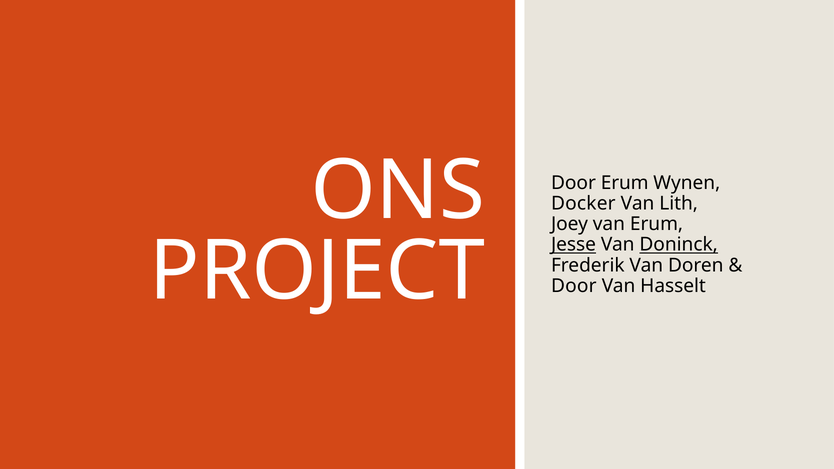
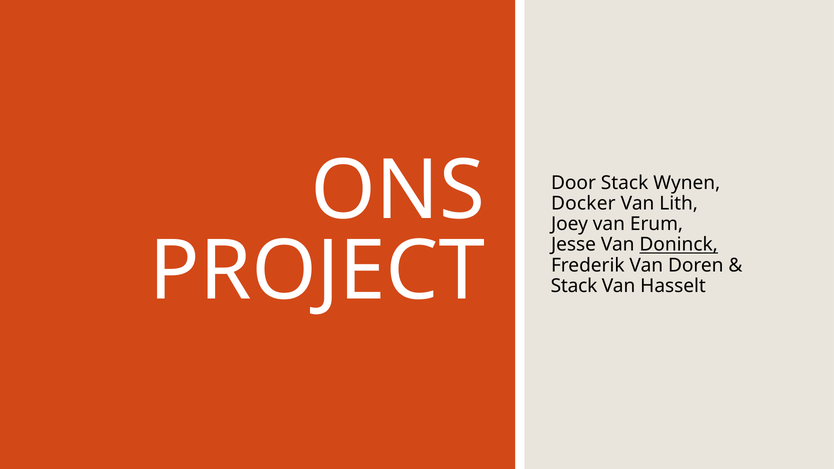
Door Erum: Erum -> Stack
Jesse underline: present -> none
Door at (574, 286): Door -> Stack
